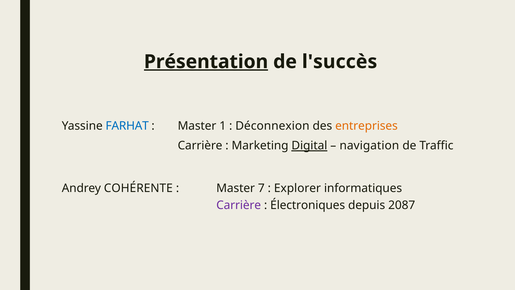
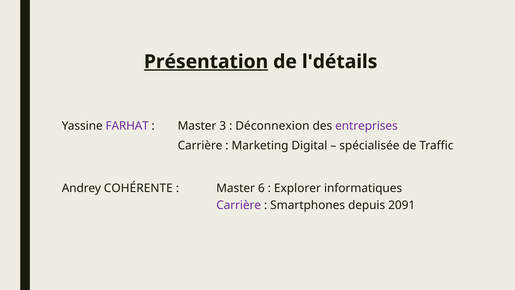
l'succès: l'succès -> l'détails
FARHAT colour: blue -> purple
1: 1 -> 3
entreprises colour: orange -> purple
Digital underline: present -> none
navigation: navigation -> spécialisée
7: 7 -> 6
Électroniques: Électroniques -> Smartphones
2087: 2087 -> 2091
